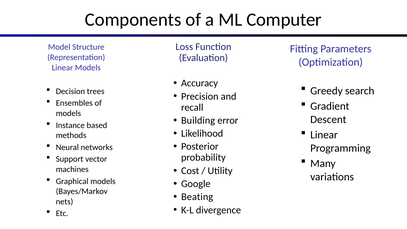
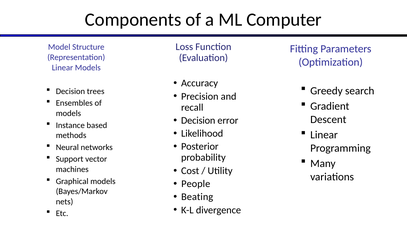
Building at (198, 120): Building -> Decision
Google: Google -> People
